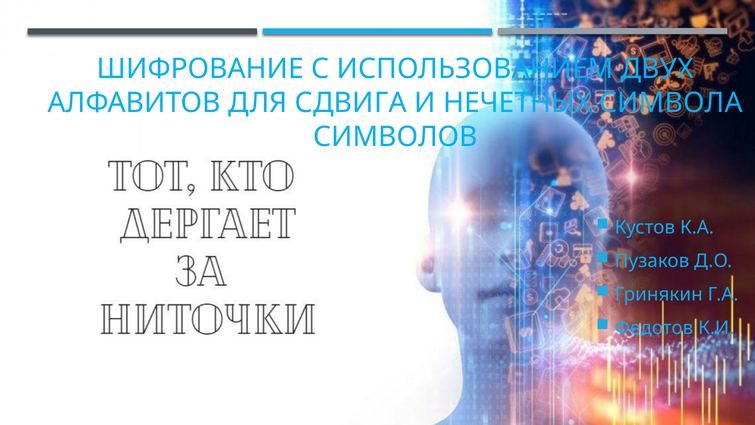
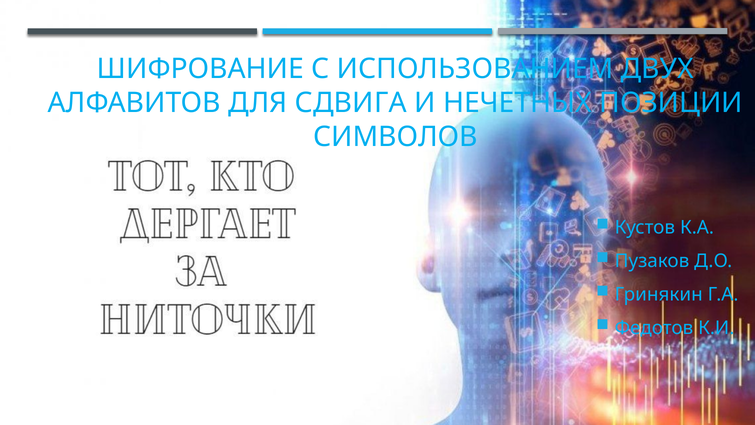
СИМВОЛА: СИМВОЛА -> ПОЗИЦИИ
